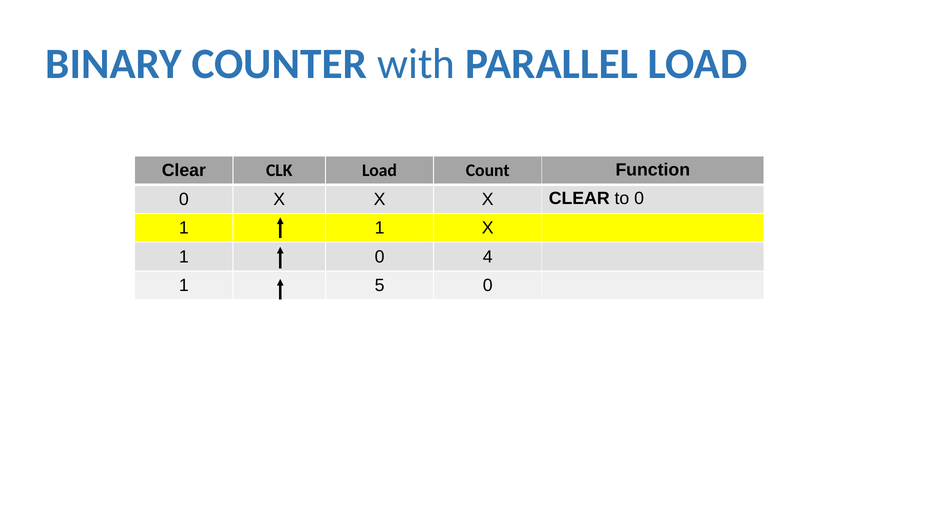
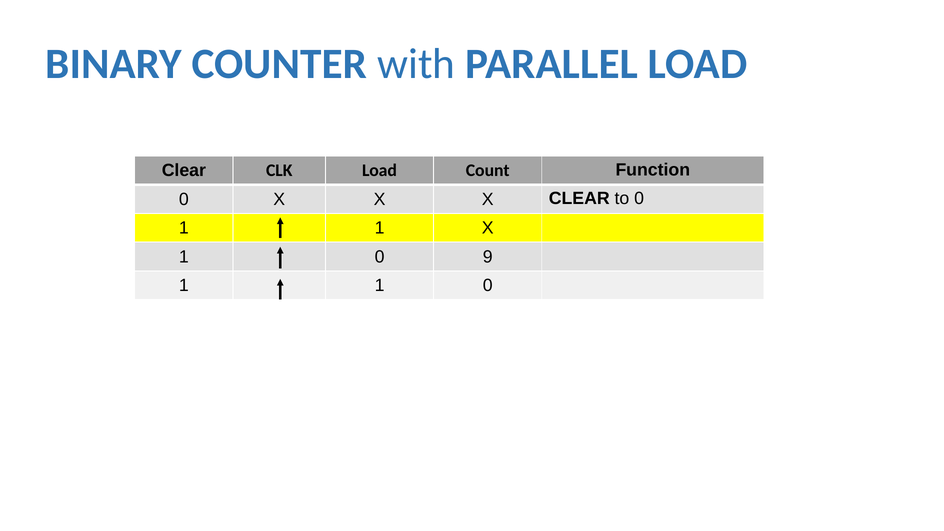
4: 4 -> 9
5 at (380, 285): 5 -> 1
